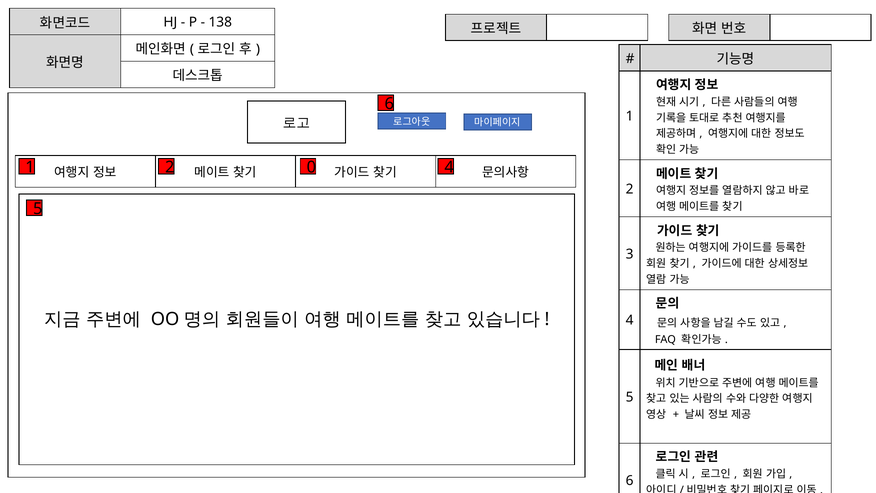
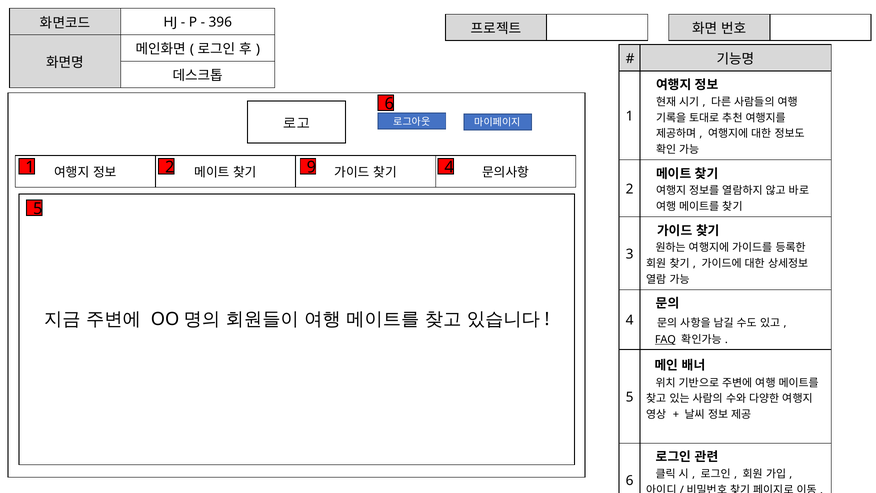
138: 138 -> 396
0: 0 -> 9
FAQ underline: none -> present
